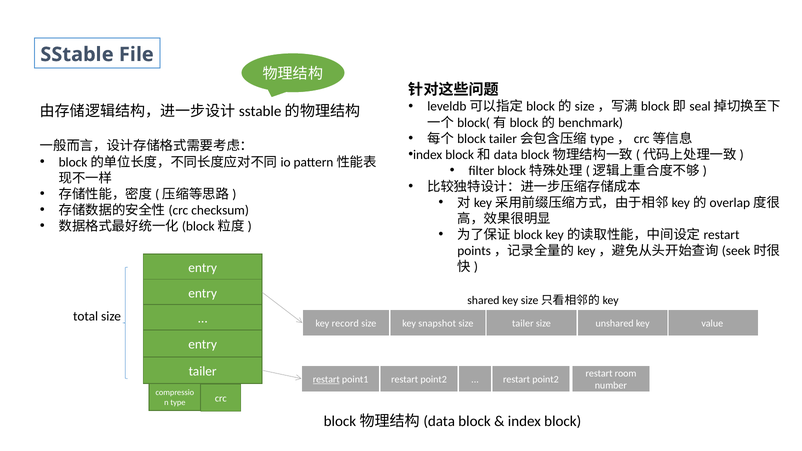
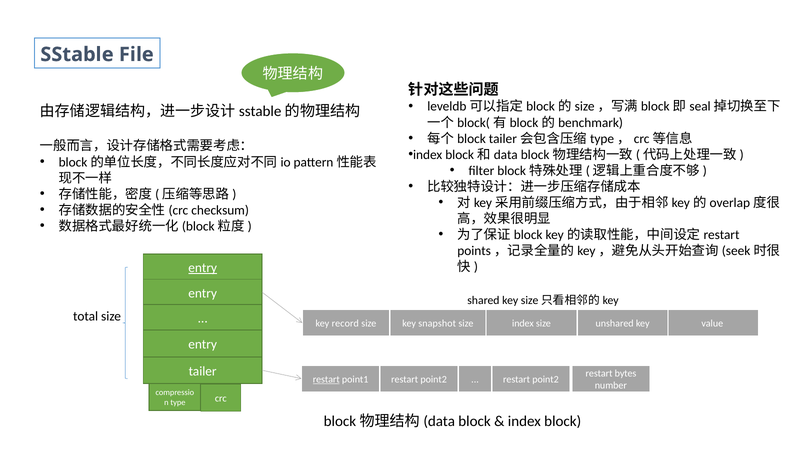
entry at (203, 268) underline: none -> present
size tailer: tailer -> index
room: room -> bytes
